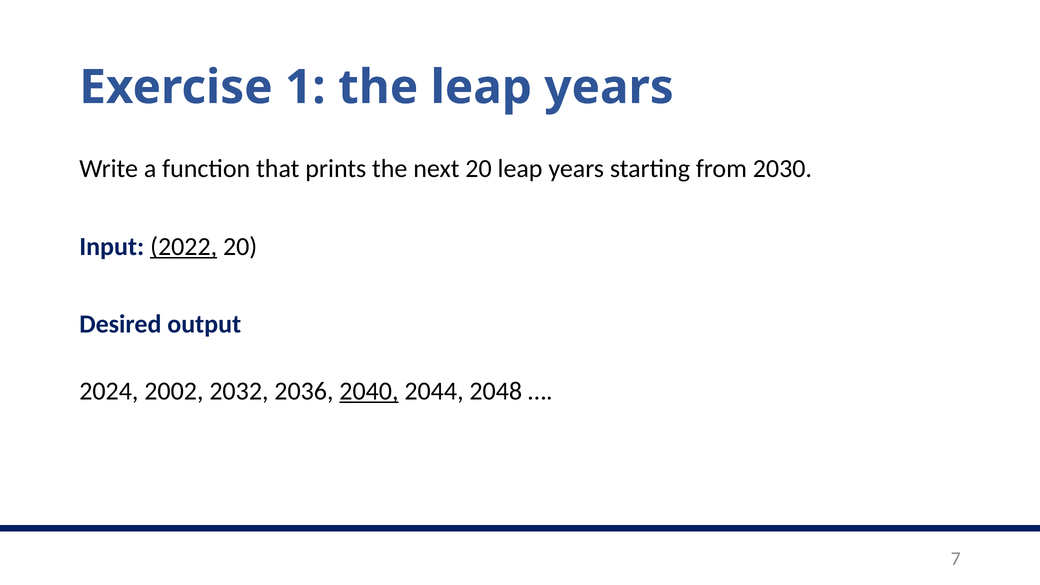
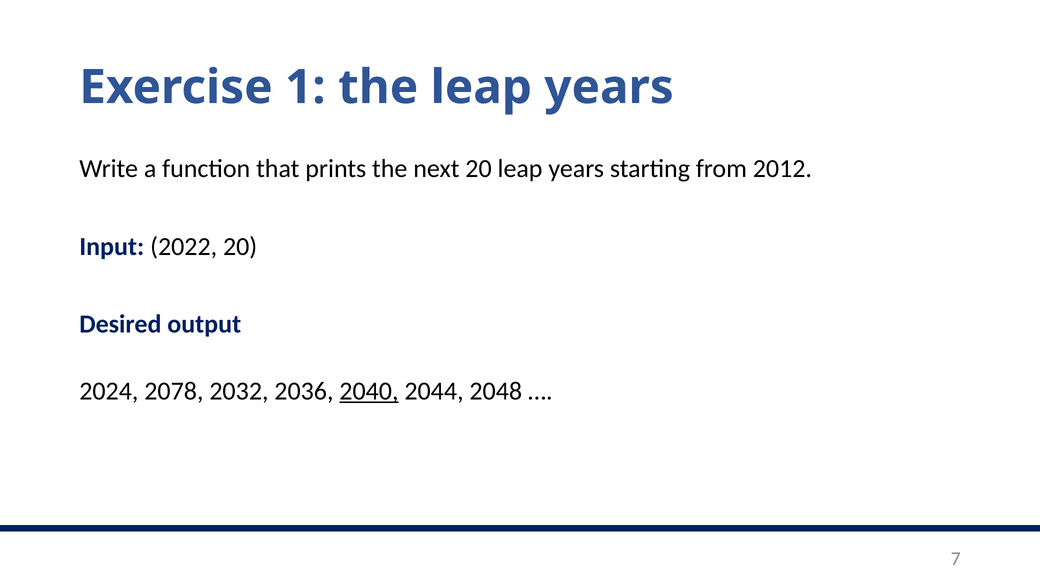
2030: 2030 -> 2012
2022 underline: present -> none
2002: 2002 -> 2078
